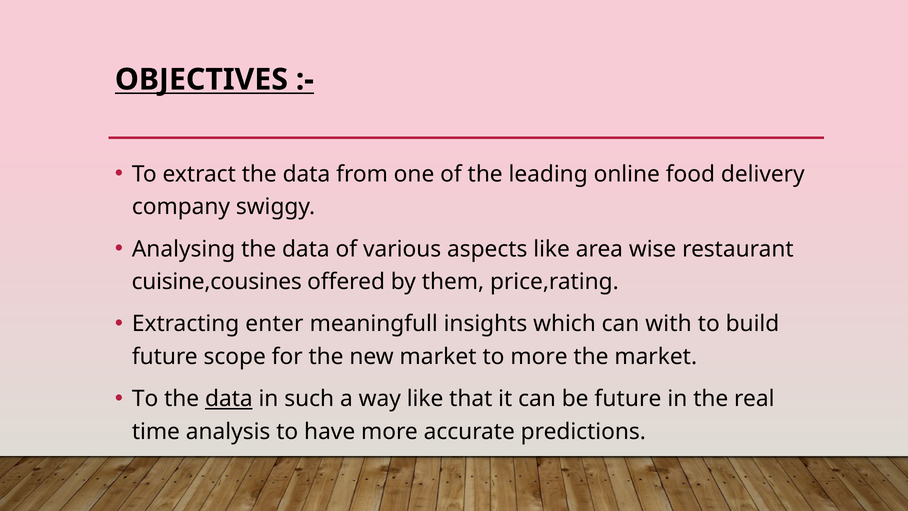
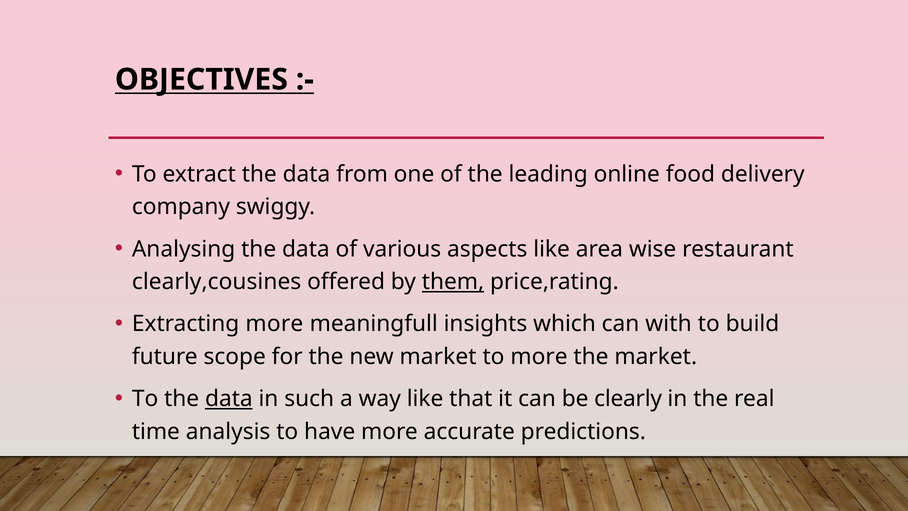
cuisine,cousines: cuisine,cousines -> clearly,cousines
them underline: none -> present
Extracting enter: enter -> more
be future: future -> clearly
